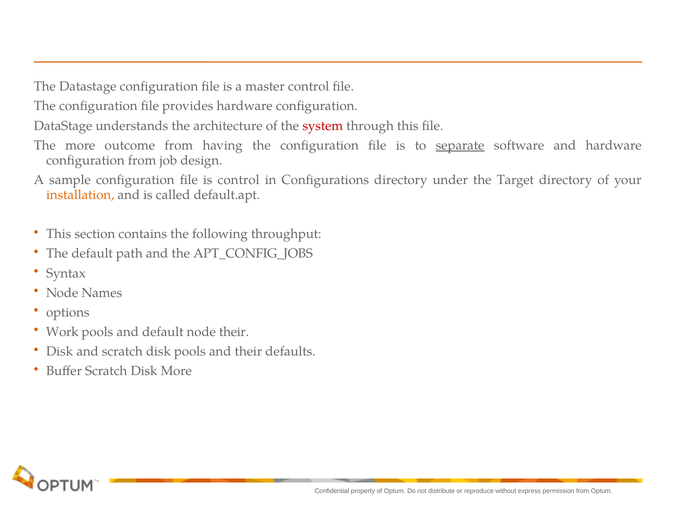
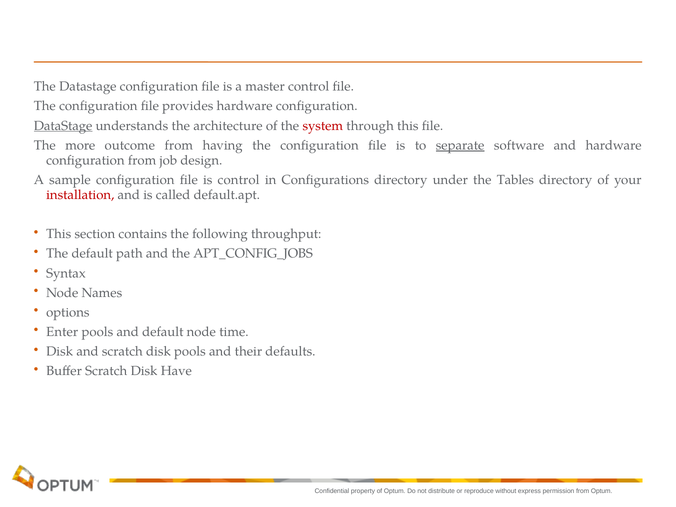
DataStage at (63, 126) underline: none -> present
Target: Target -> Tables
installation colour: orange -> red
Work: Work -> Enter
node their: their -> time
Disk More: More -> Have
